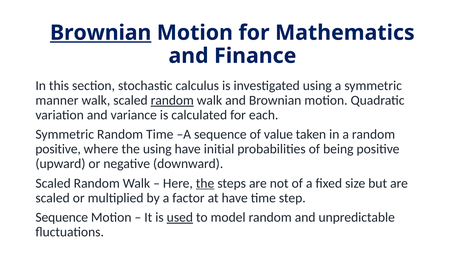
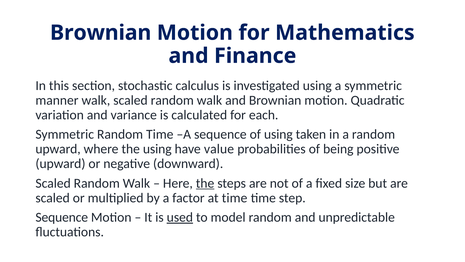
Brownian at (101, 33) underline: present -> none
random at (172, 100) underline: present -> none
of value: value -> using
positive at (58, 149): positive -> upward
initial: initial -> value
at have: have -> time
